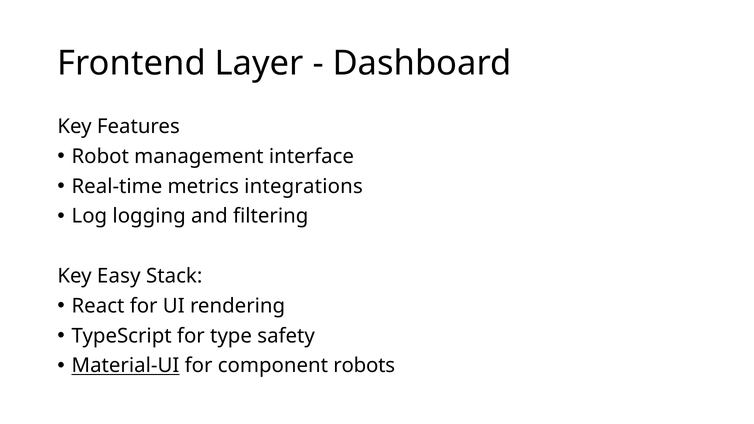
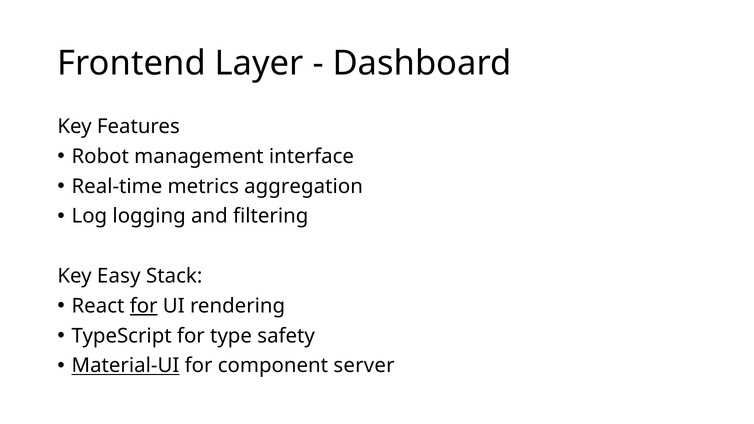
integrations: integrations -> aggregation
for at (144, 306) underline: none -> present
robots: robots -> server
